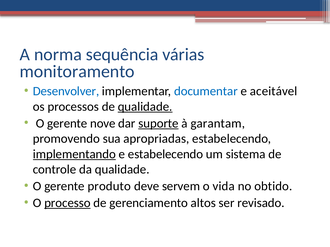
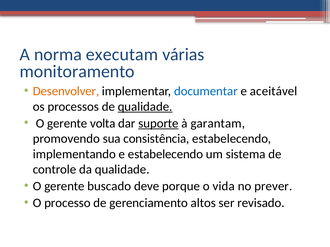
sequência: sequência -> executam
Desenvolver colour: blue -> orange
nove: nove -> volta
apropriadas: apropriadas -> consistência
implementando underline: present -> none
produto: produto -> buscado
servem: servem -> porque
obtido: obtido -> prever
processo underline: present -> none
